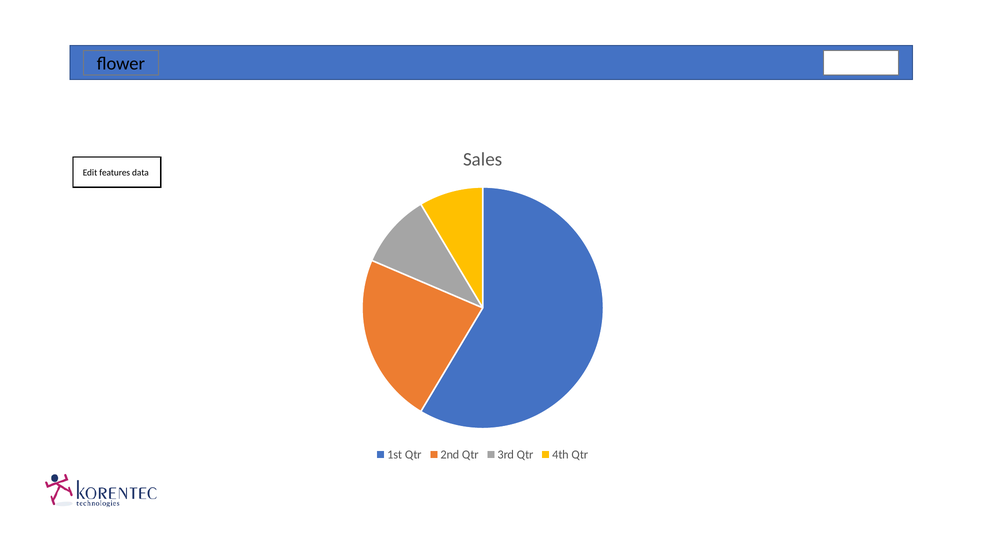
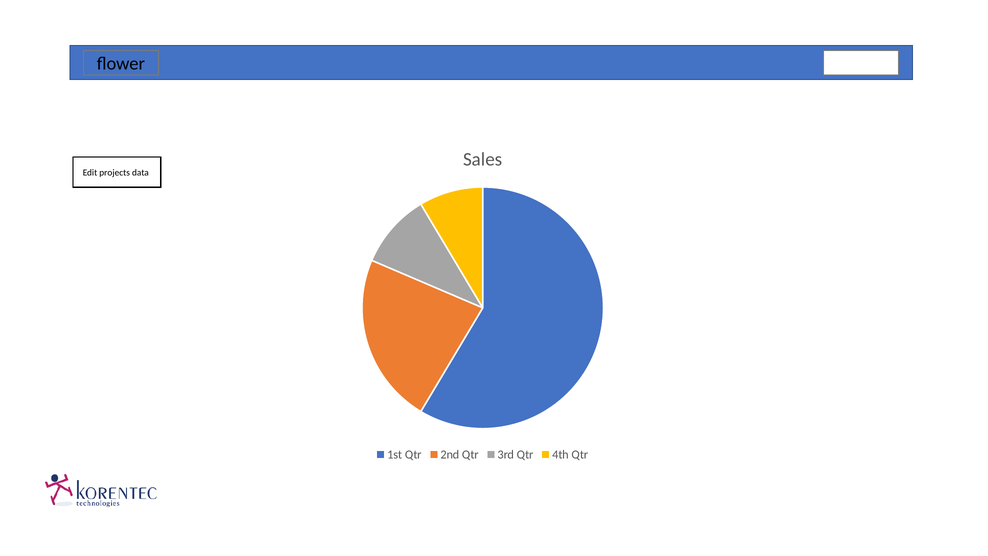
features: features -> projects
